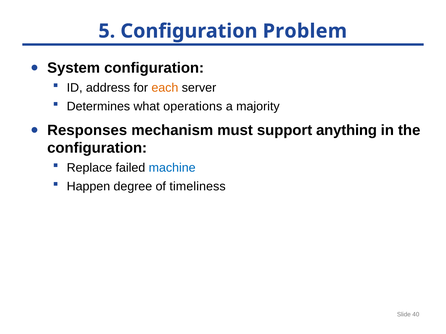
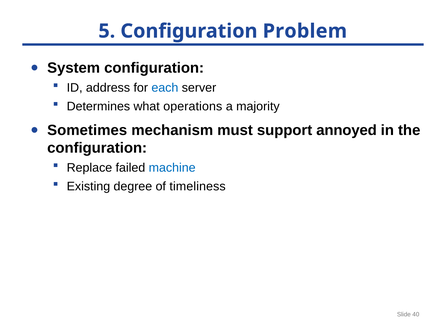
each colour: orange -> blue
Responses: Responses -> Sometimes
anything: anything -> annoyed
Happen: Happen -> Existing
